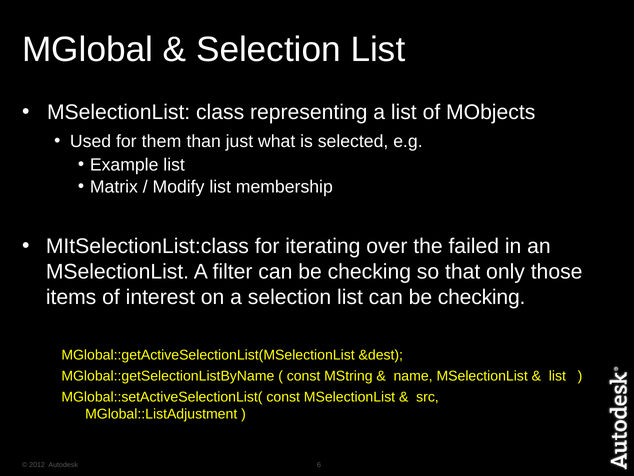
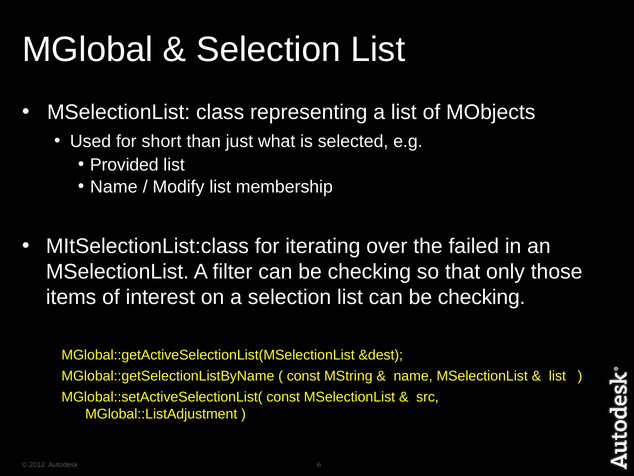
them: them -> short
Example: Example -> Provided
Matrix at (114, 187): Matrix -> Name
